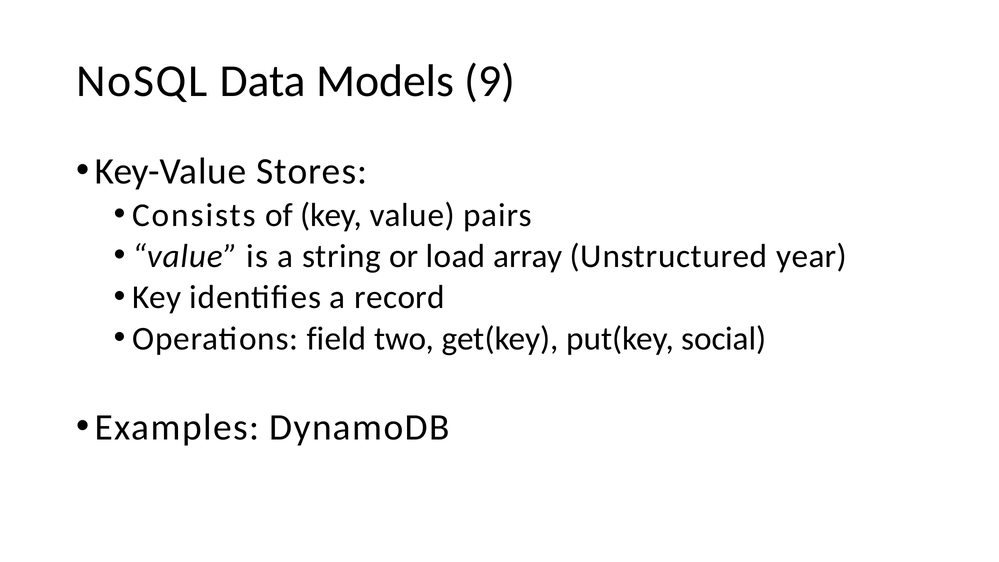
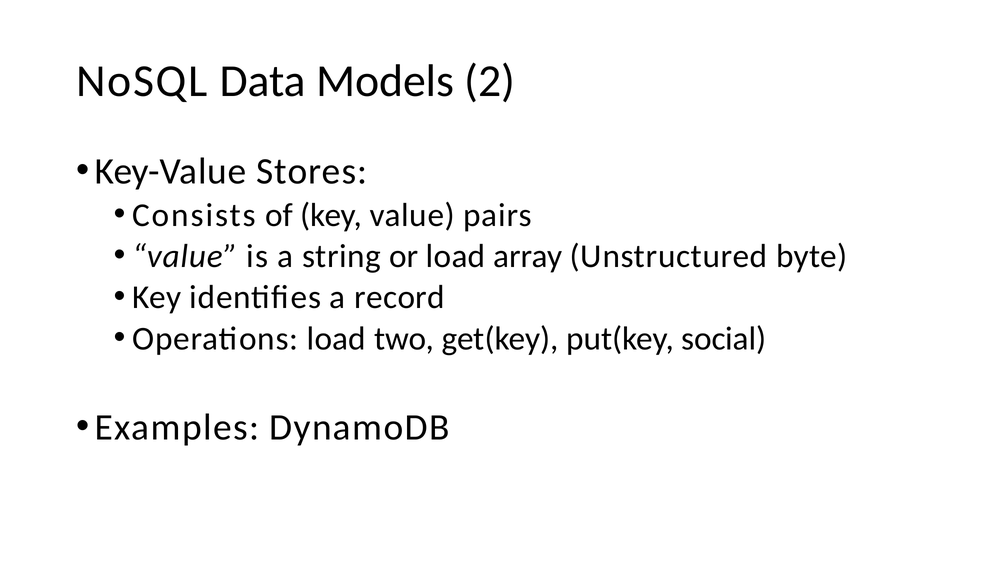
9: 9 -> 2
year: year -> byte
Operations field: field -> load
